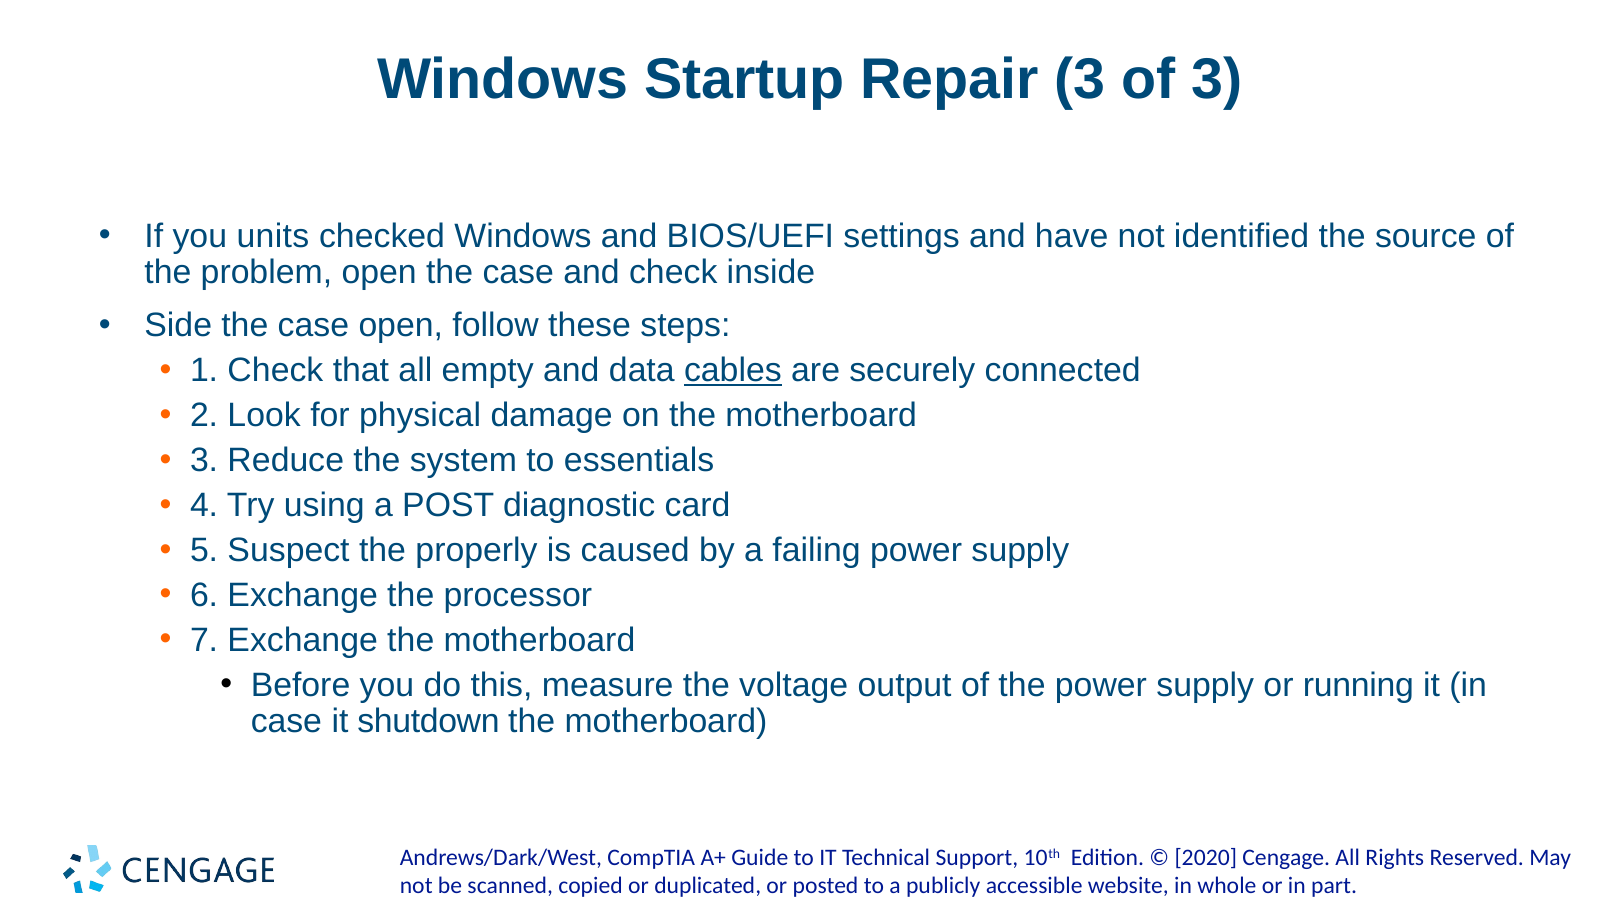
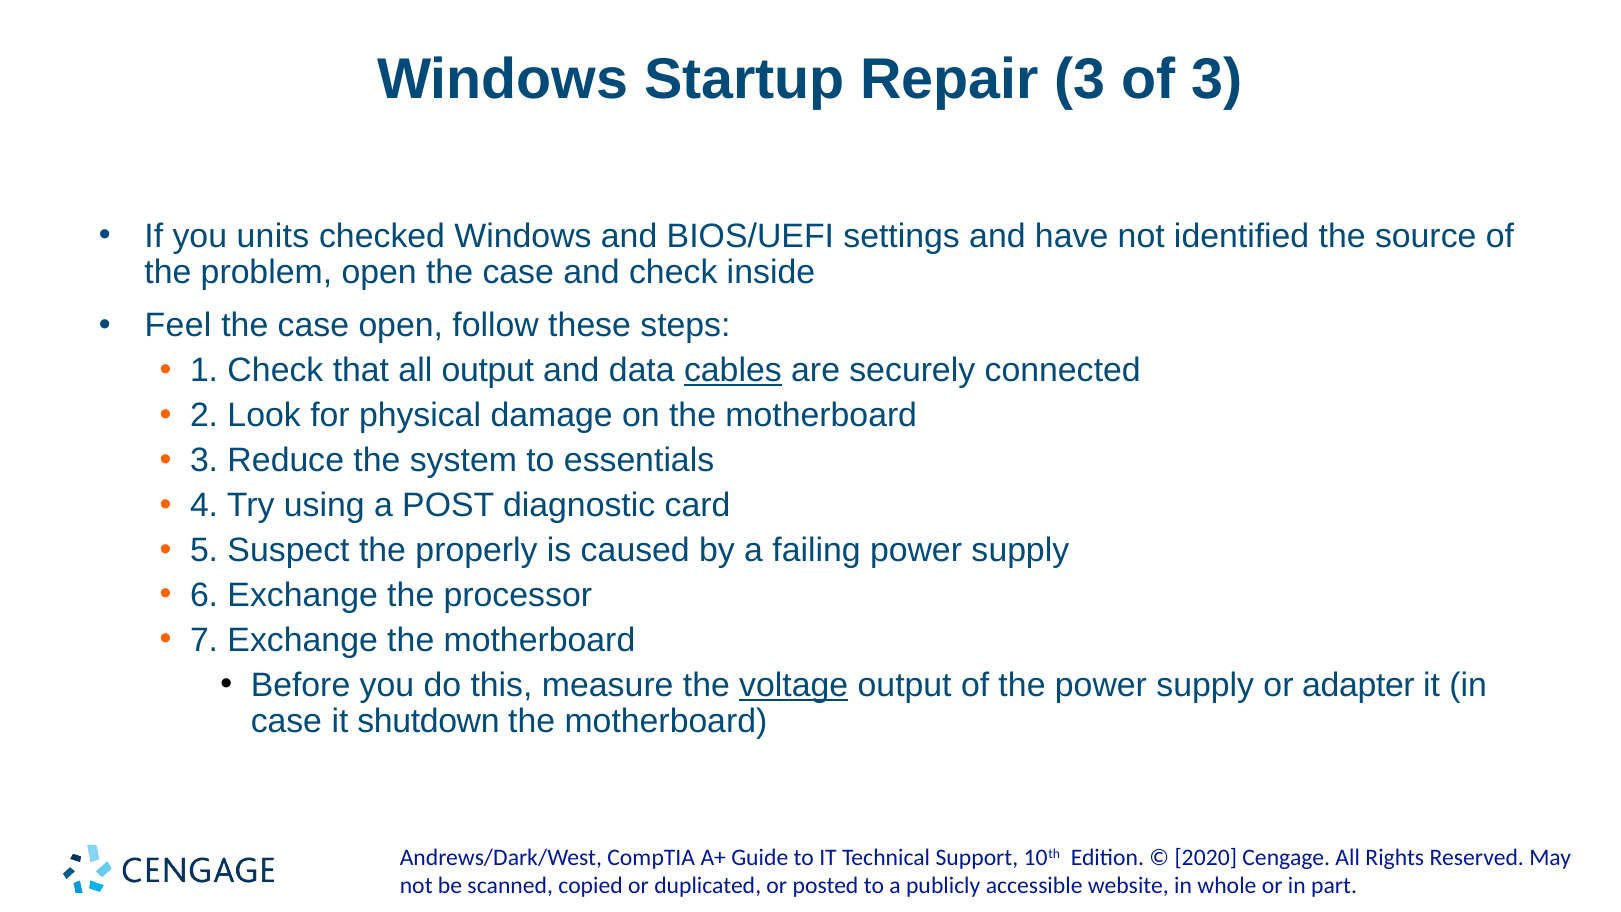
Side: Side -> Feel
all empty: empty -> output
voltage underline: none -> present
running: running -> adapter
